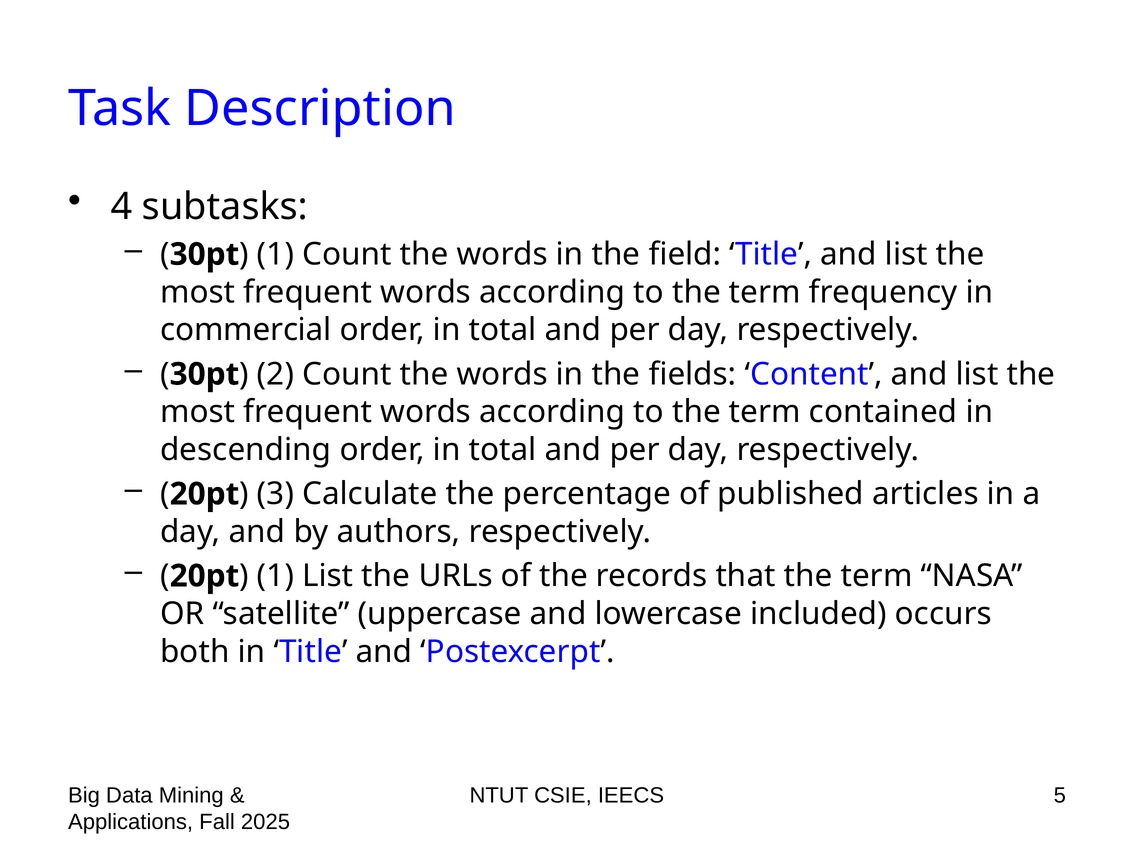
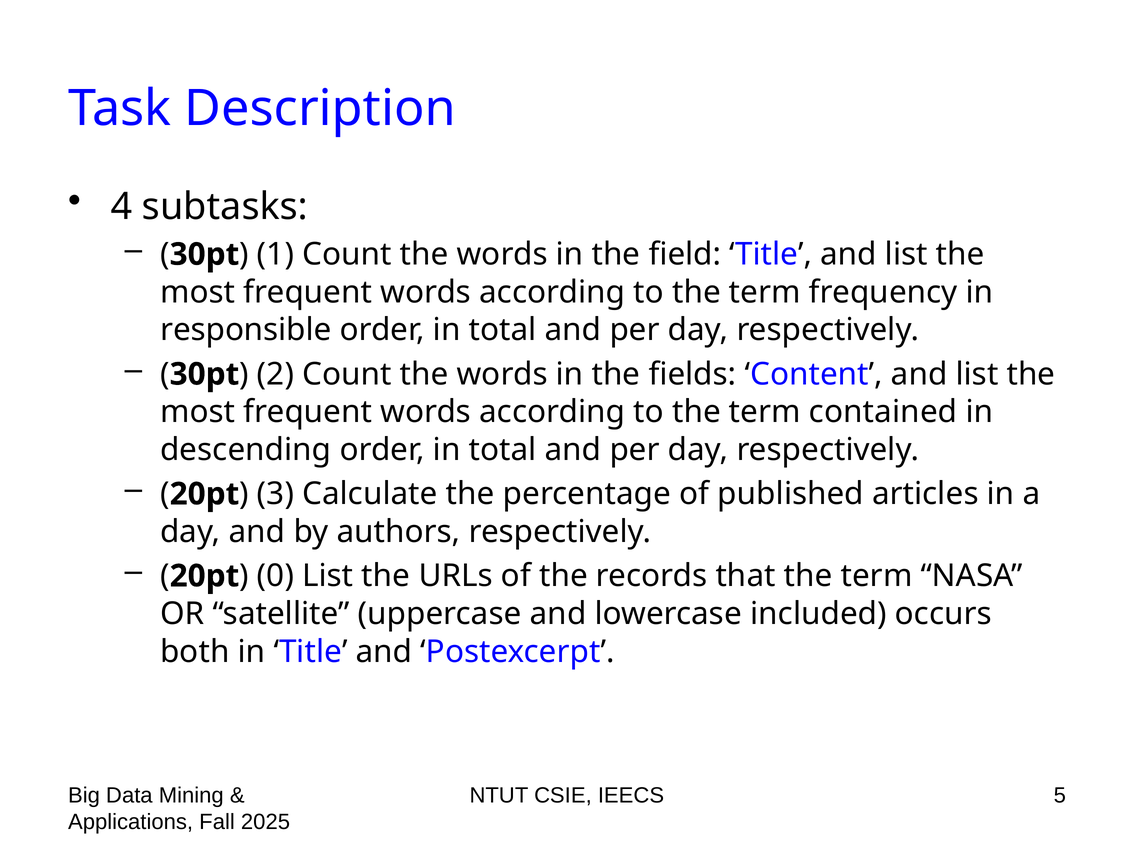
commercial: commercial -> responsible
1 at (275, 576): 1 -> 0
